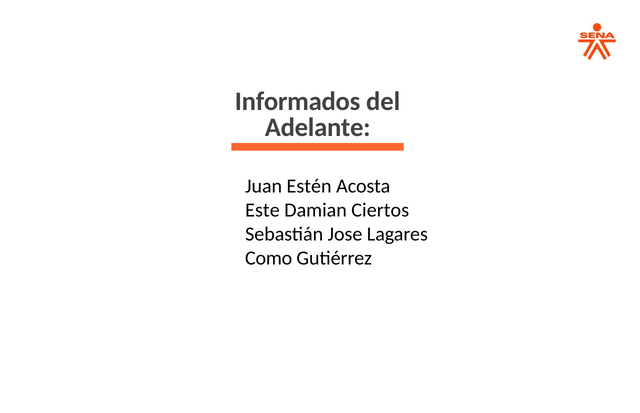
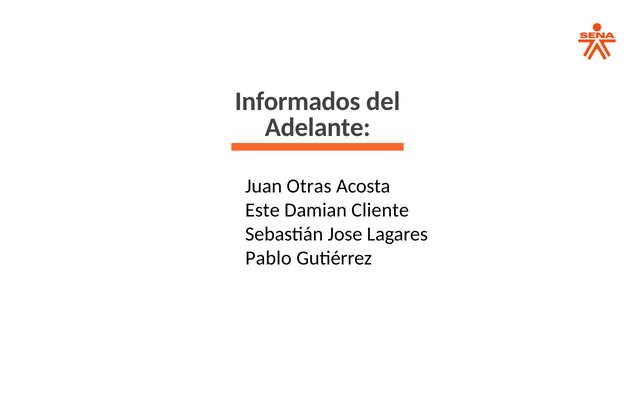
Estén: Estén -> Otras
Ciertos: Ciertos -> Cliente
Como: Como -> Pablo
